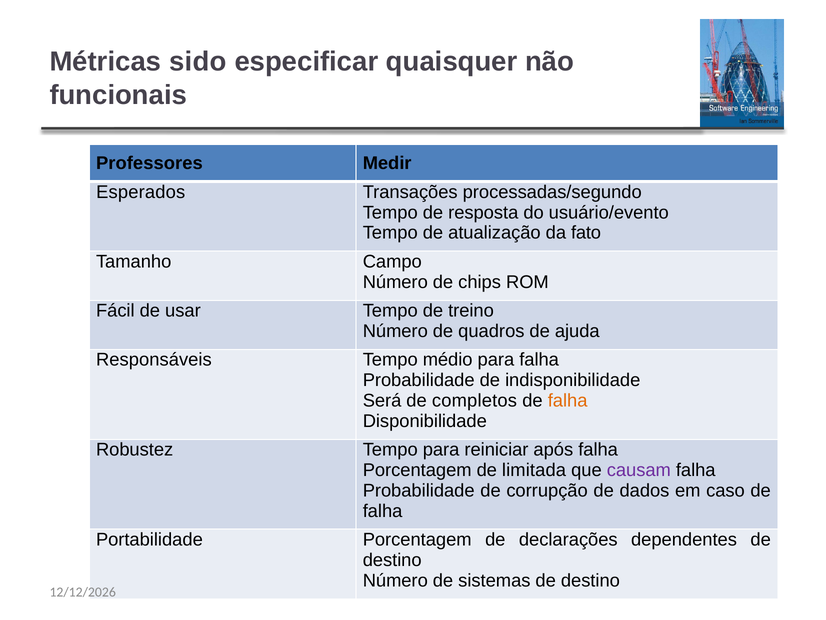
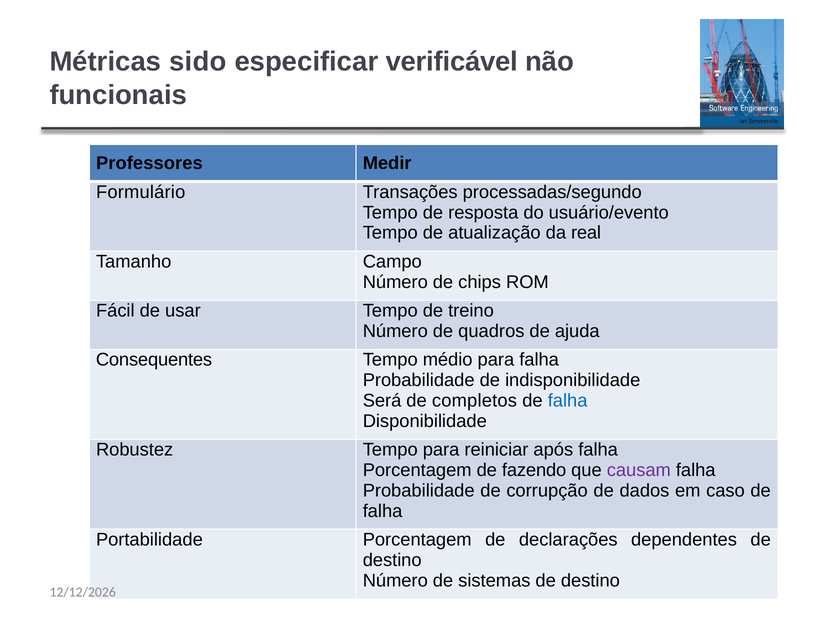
quaisquer: quaisquer -> verificável
Esperados: Esperados -> Formulário
fato: fato -> real
Responsáveis: Responsáveis -> Consequentes
falha at (568, 400) colour: orange -> blue
limitada: limitada -> fazendo
